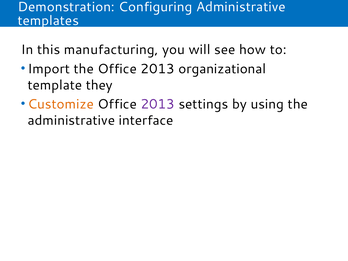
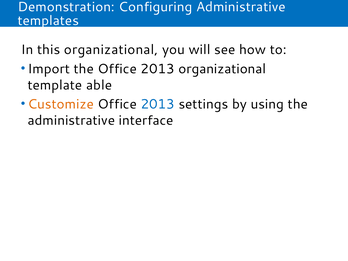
this manufacturing: manufacturing -> organizational
they: they -> able
2013 at (158, 104) colour: purple -> blue
